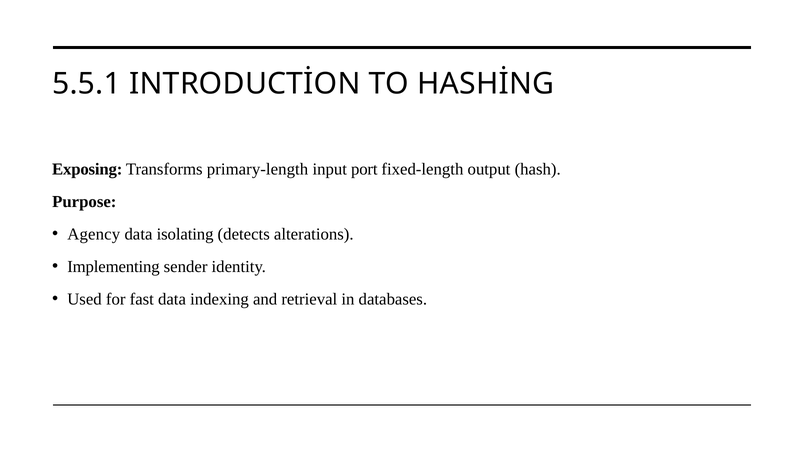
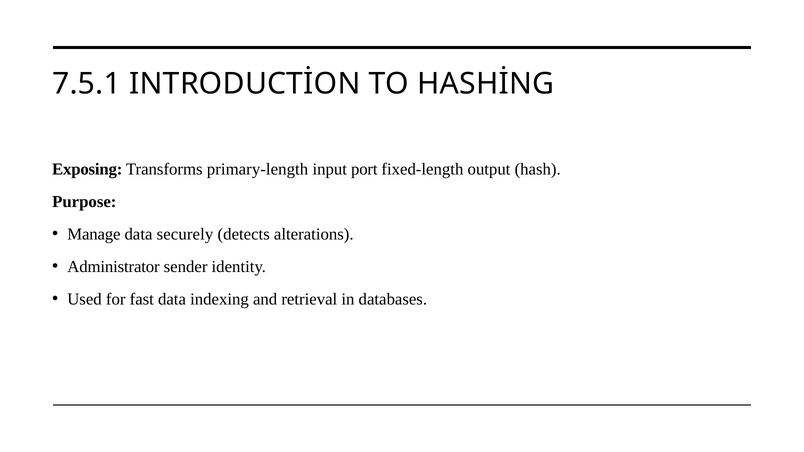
5.5.1: 5.5.1 -> 7.5.1
Agency: Agency -> Manage
isolating: isolating -> securely
Implementing: Implementing -> Administrator
